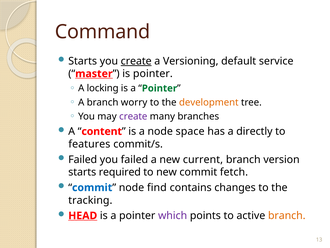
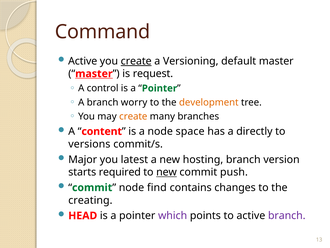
Starts at (83, 61): Starts -> Active
default service: service -> master
is pointer: pointer -> request
locking: locking -> control
create at (133, 116) colour: purple -> orange
features: features -> versions
Failed at (83, 159): Failed -> Major
you failed: failed -> latest
current: current -> hosting
new at (167, 172) underline: none -> present
fetch: fetch -> push
commit at (92, 187) colour: blue -> green
tracking: tracking -> creating
HEAD underline: present -> none
branch at (287, 215) colour: orange -> purple
